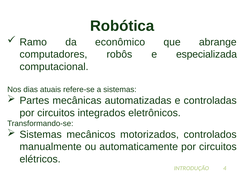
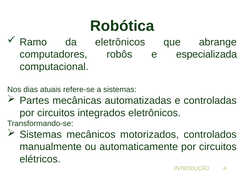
da econômico: econômico -> eletrônicos
